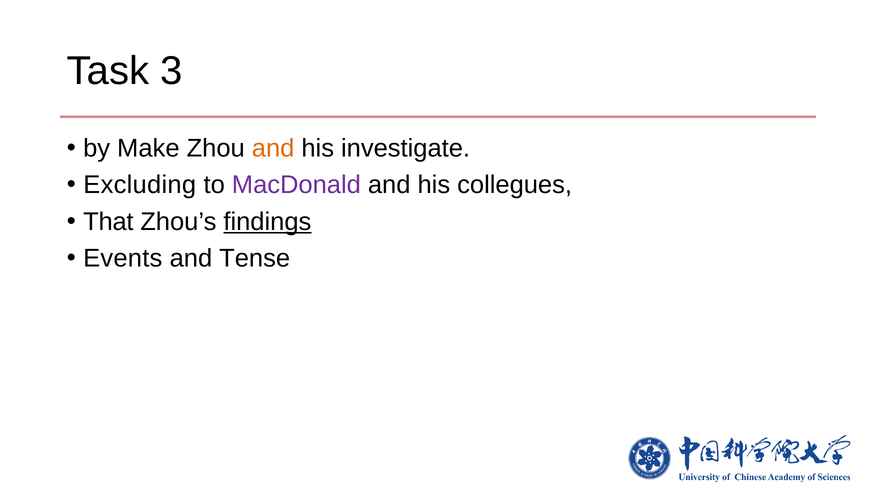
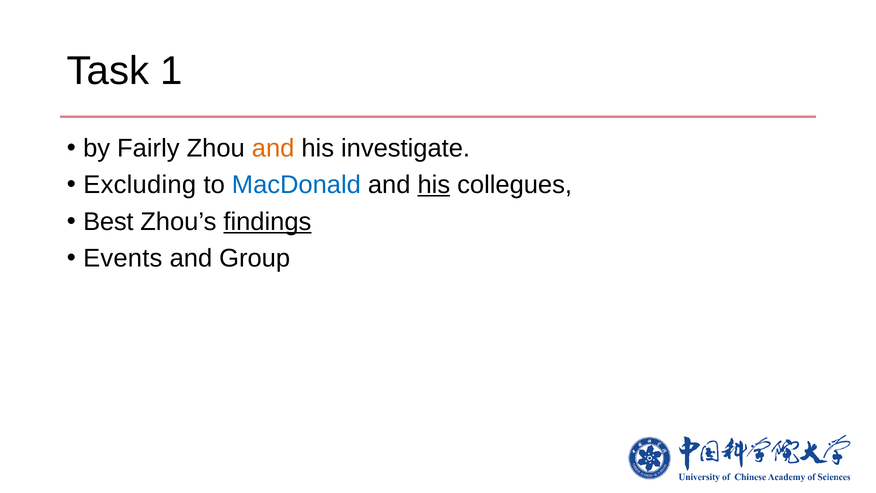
3: 3 -> 1
Make: Make -> Fairly
MacDonald colour: purple -> blue
his at (434, 185) underline: none -> present
That: That -> Best
Tense: Tense -> Group
